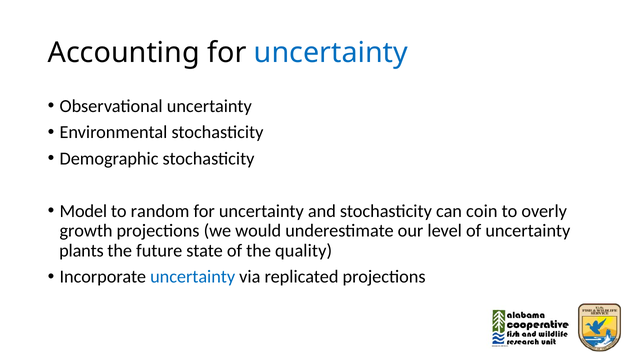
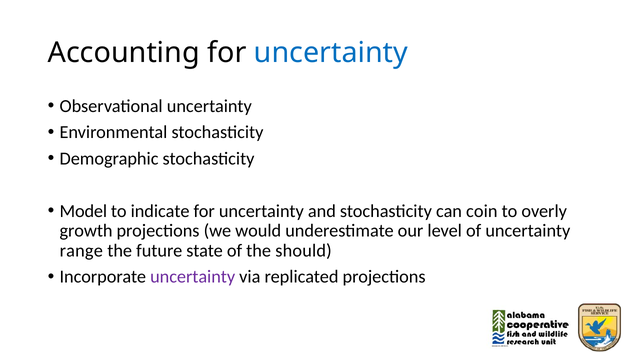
random: random -> indicate
plants: plants -> range
quality: quality -> should
uncertainty at (193, 277) colour: blue -> purple
